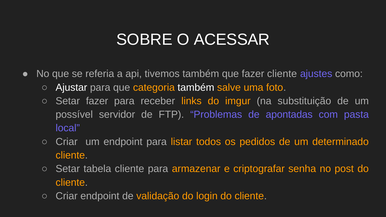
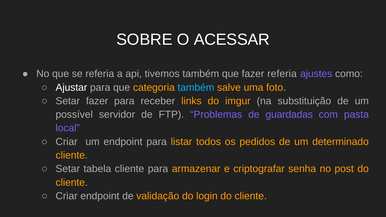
fazer cliente: cliente -> referia
também at (196, 87) colour: white -> light blue
apontadas: apontadas -> guardadas
